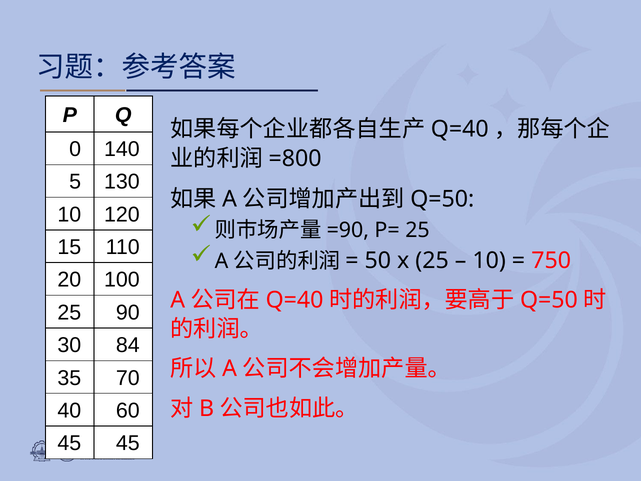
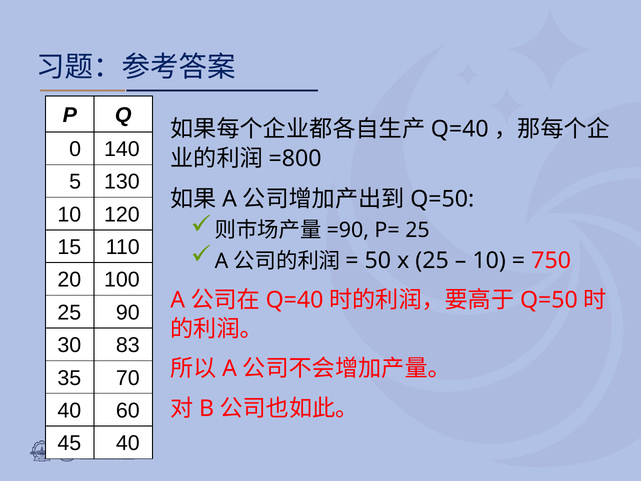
84: 84 -> 83
45 45: 45 -> 40
